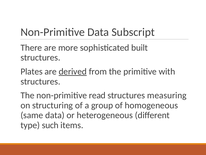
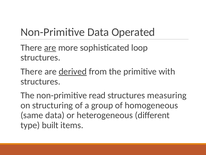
Subscript: Subscript -> Operated
are at (50, 48) underline: none -> present
built: built -> loop
Plates at (32, 71): Plates -> There
such: such -> built
